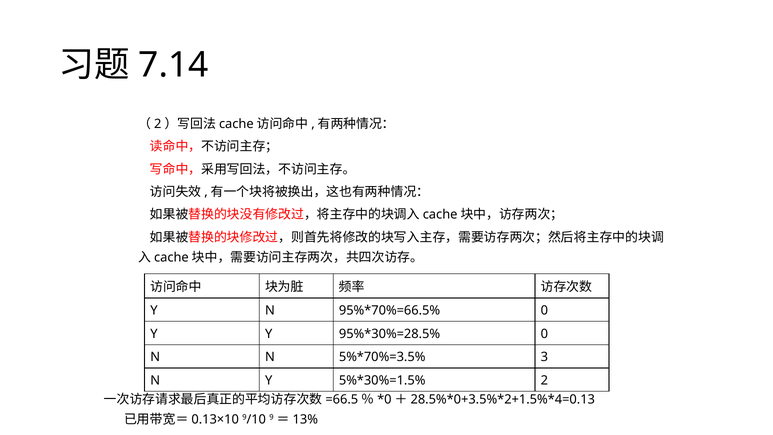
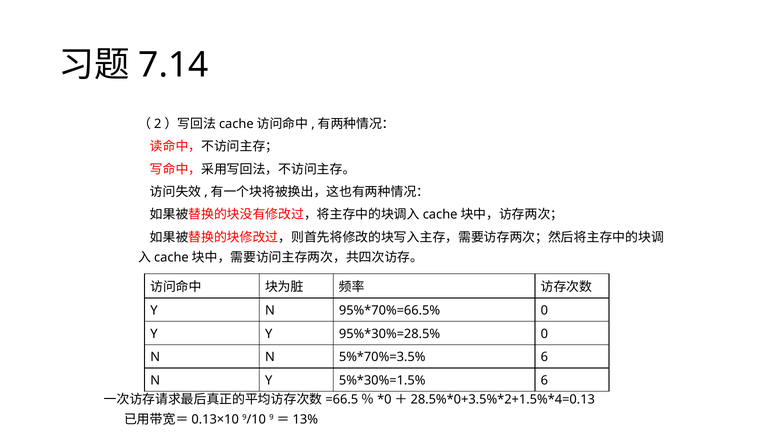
3 at (544, 357): 3 -> 6
2 at (544, 380): 2 -> 6
